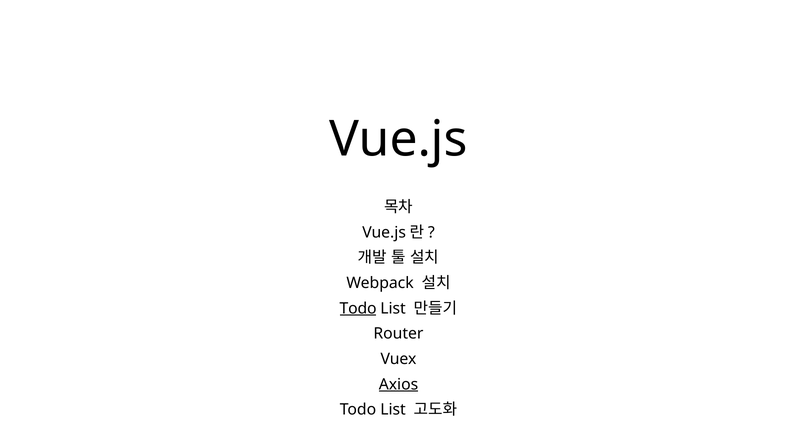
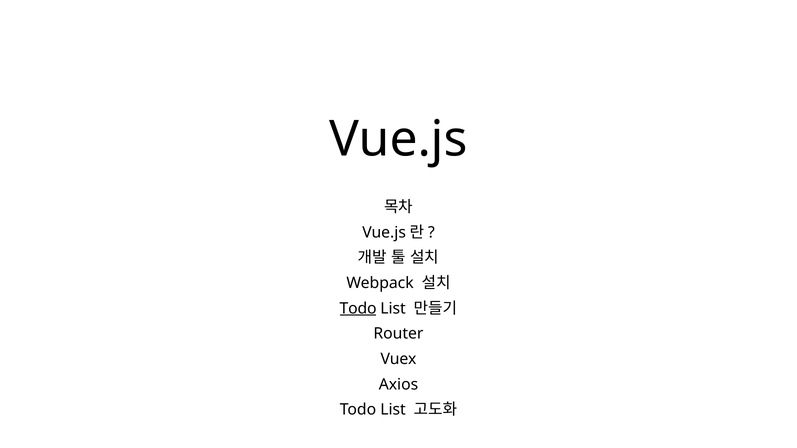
Axios underline: present -> none
